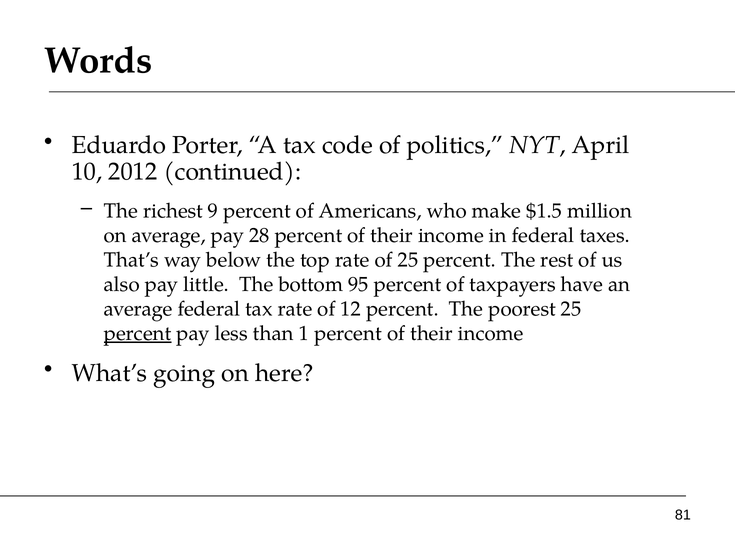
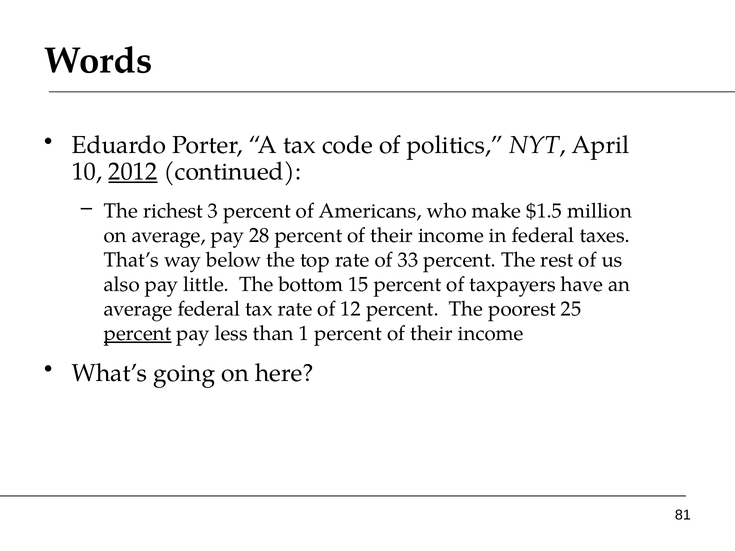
2012 underline: none -> present
9: 9 -> 3
of 25: 25 -> 33
95: 95 -> 15
